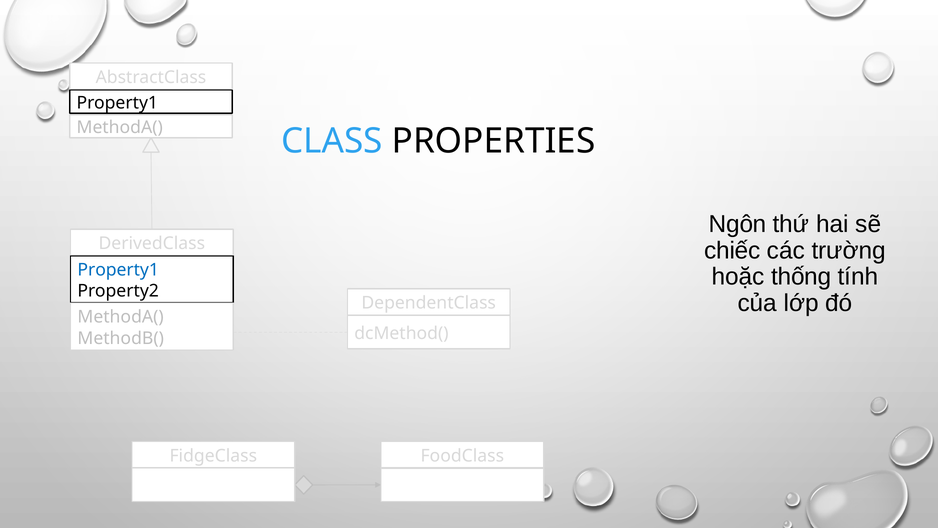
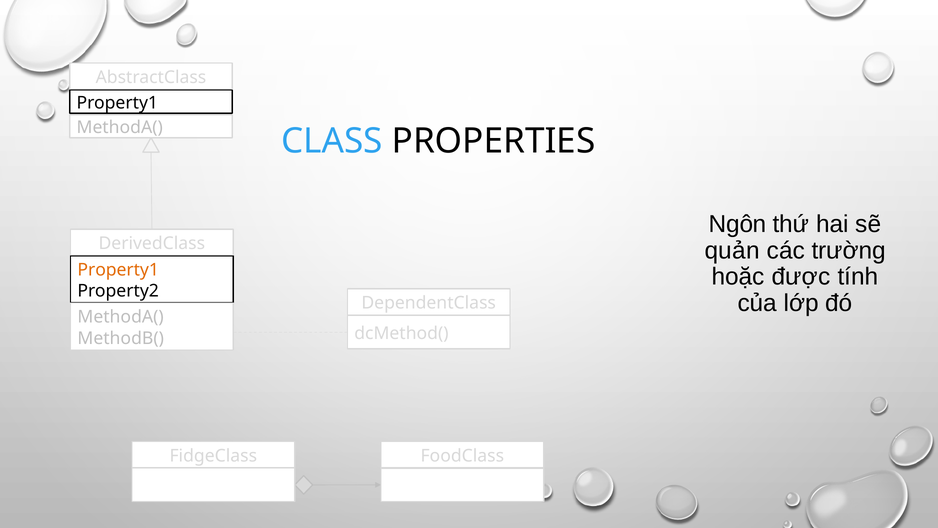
chiếc: chiếc -> quản
Property1 at (118, 270) colour: blue -> orange
thống: thống -> được
